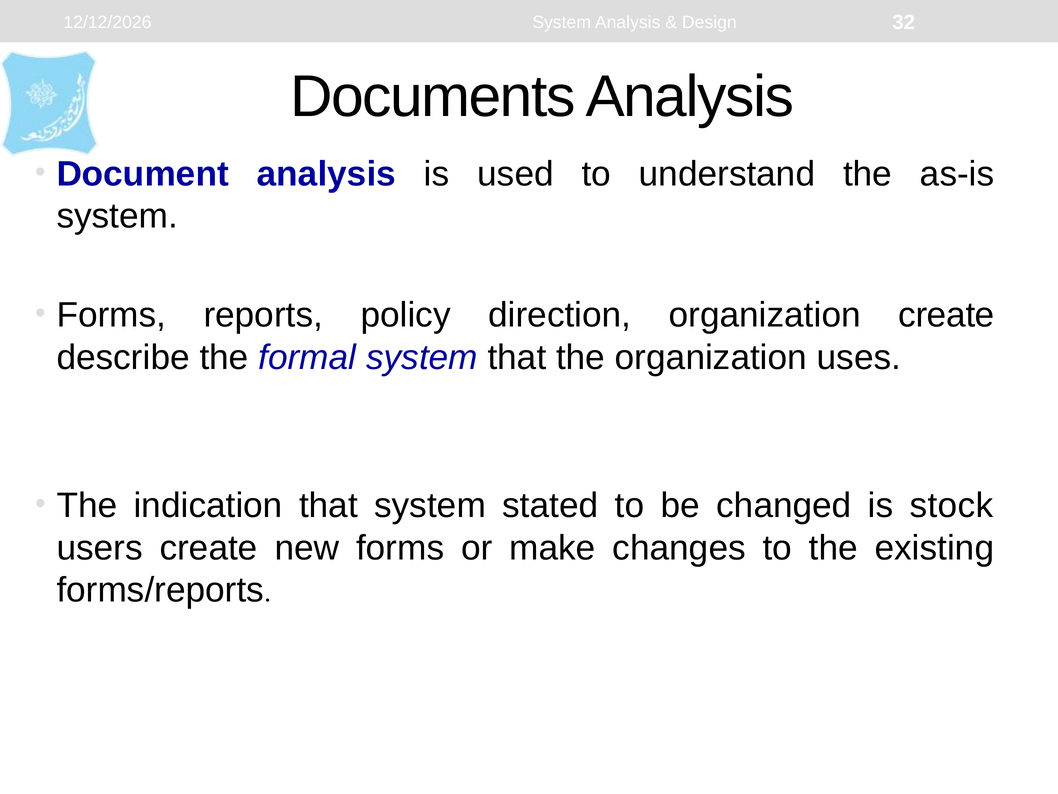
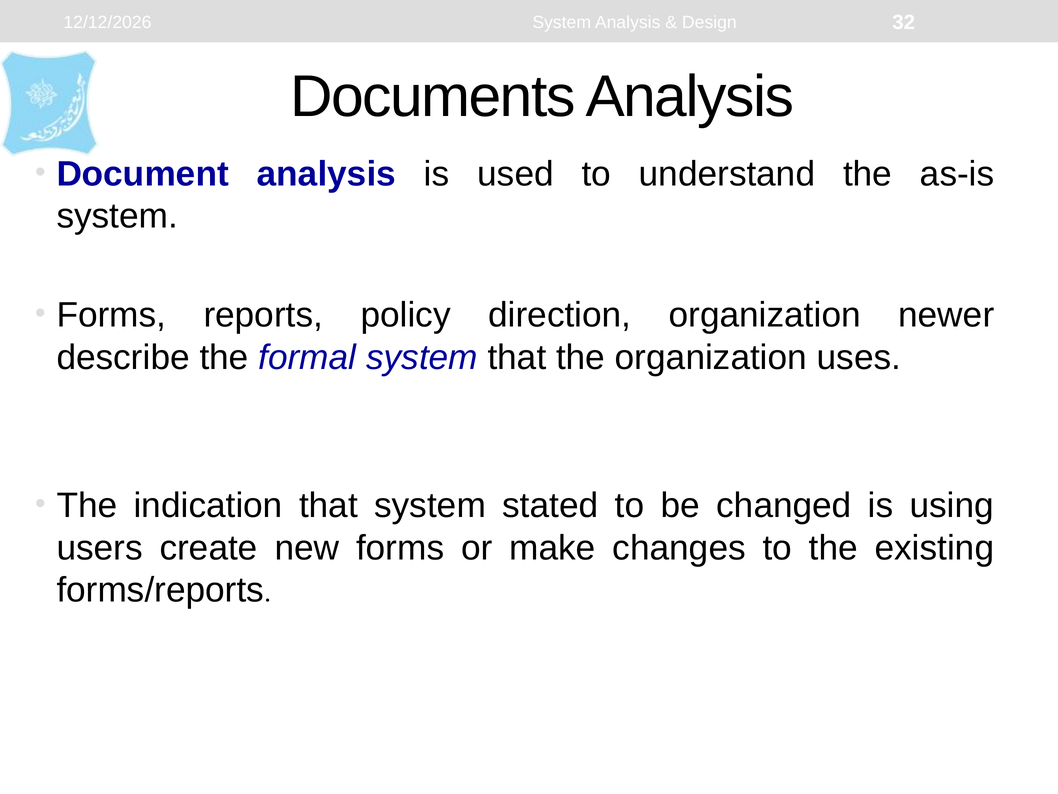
organization create: create -> newer
stock: stock -> using
